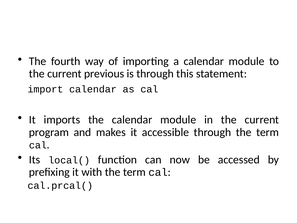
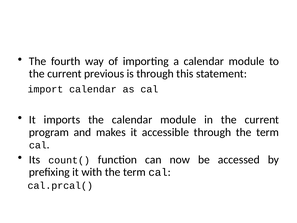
local(: local( -> count(
